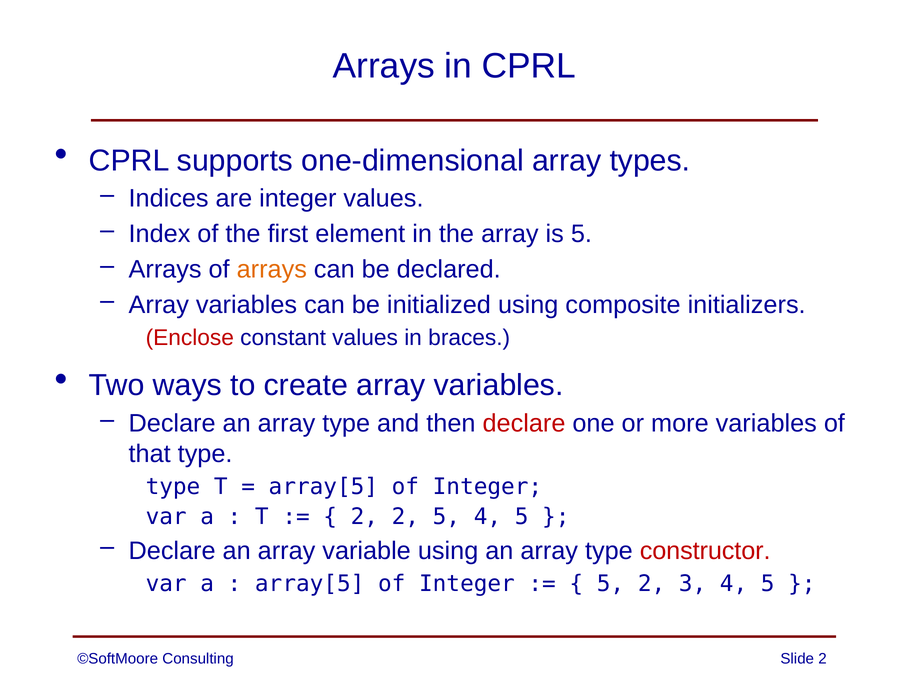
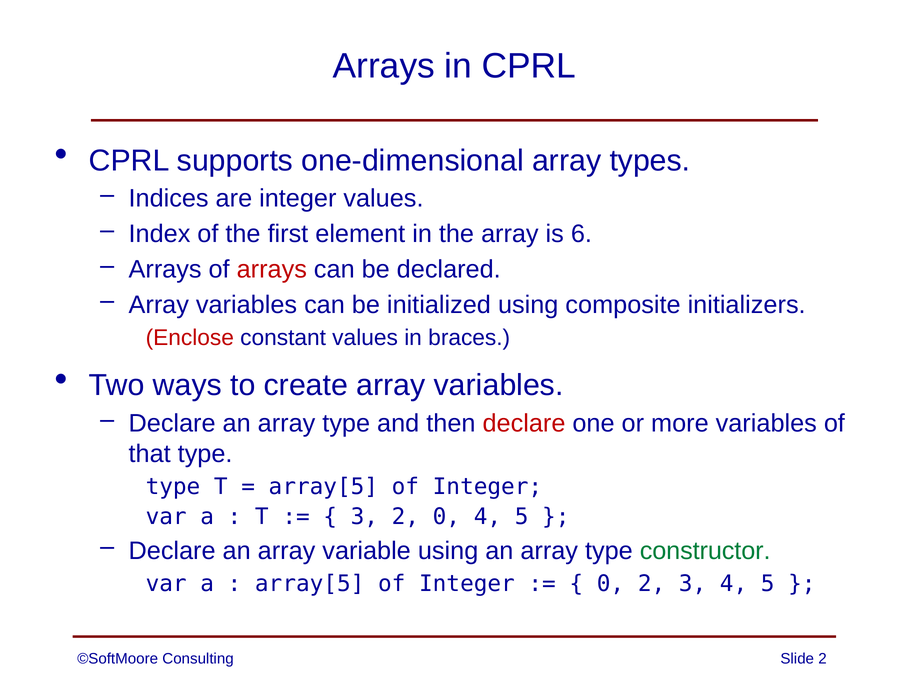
is 5: 5 -> 6
arrays at (272, 269) colour: orange -> red
2 at (364, 517): 2 -> 3
2 5: 5 -> 0
constructor colour: red -> green
5 at (611, 584): 5 -> 0
